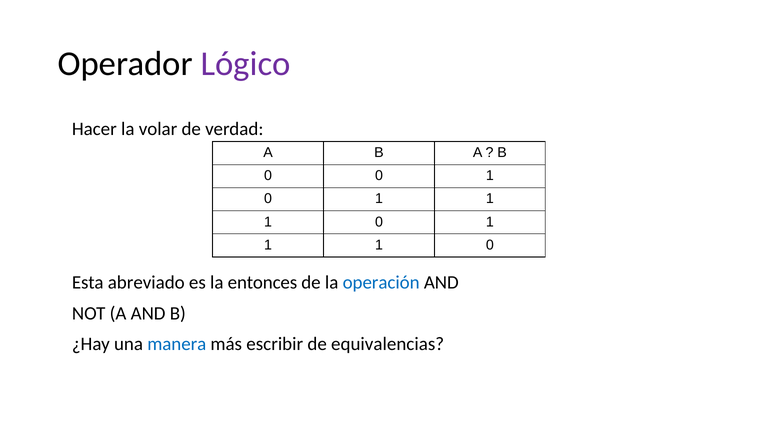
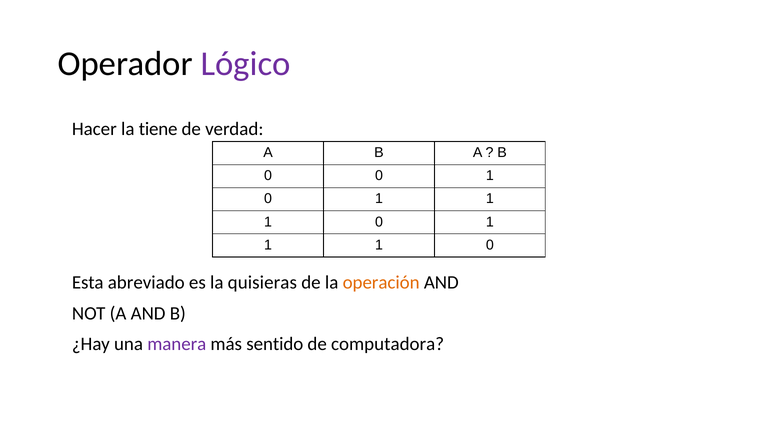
volar: volar -> tiene
entonces: entonces -> quisieras
operación colour: blue -> orange
manera colour: blue -> purple
escribir: escribir -> sentido
equivalencias: equivalencias -> computadora
